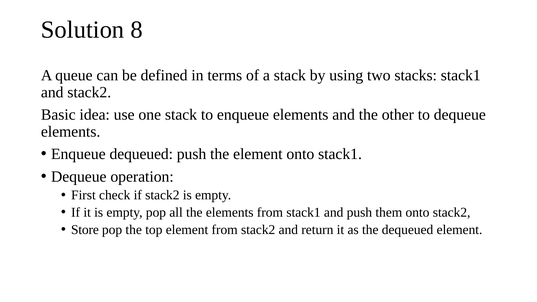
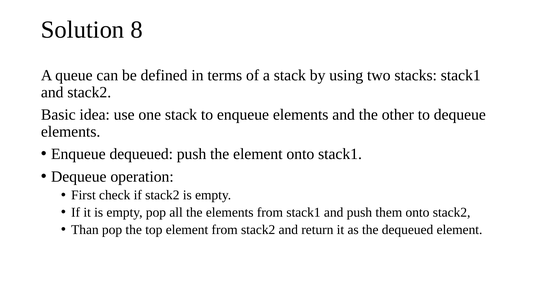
Store: Store -> Than
